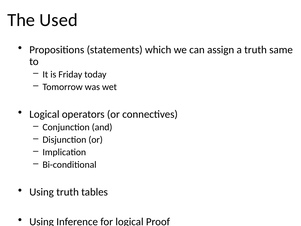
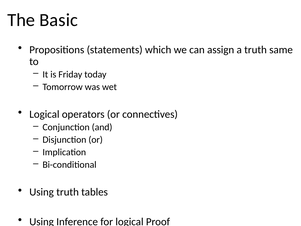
Used: Used -> Basic
